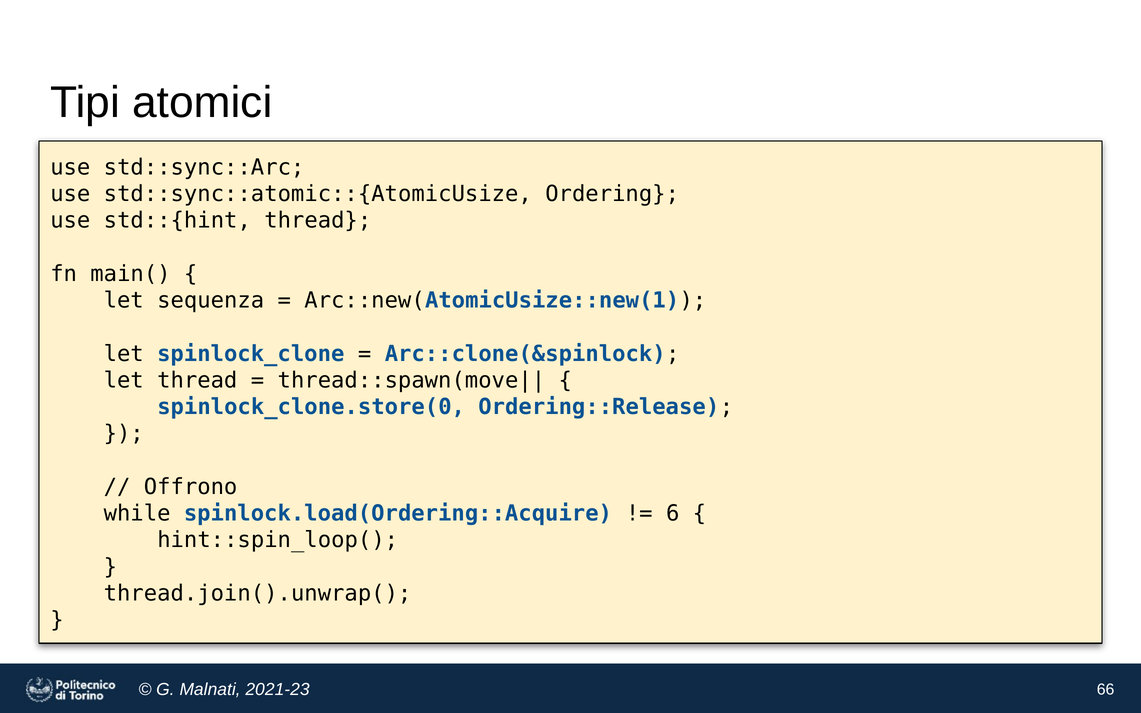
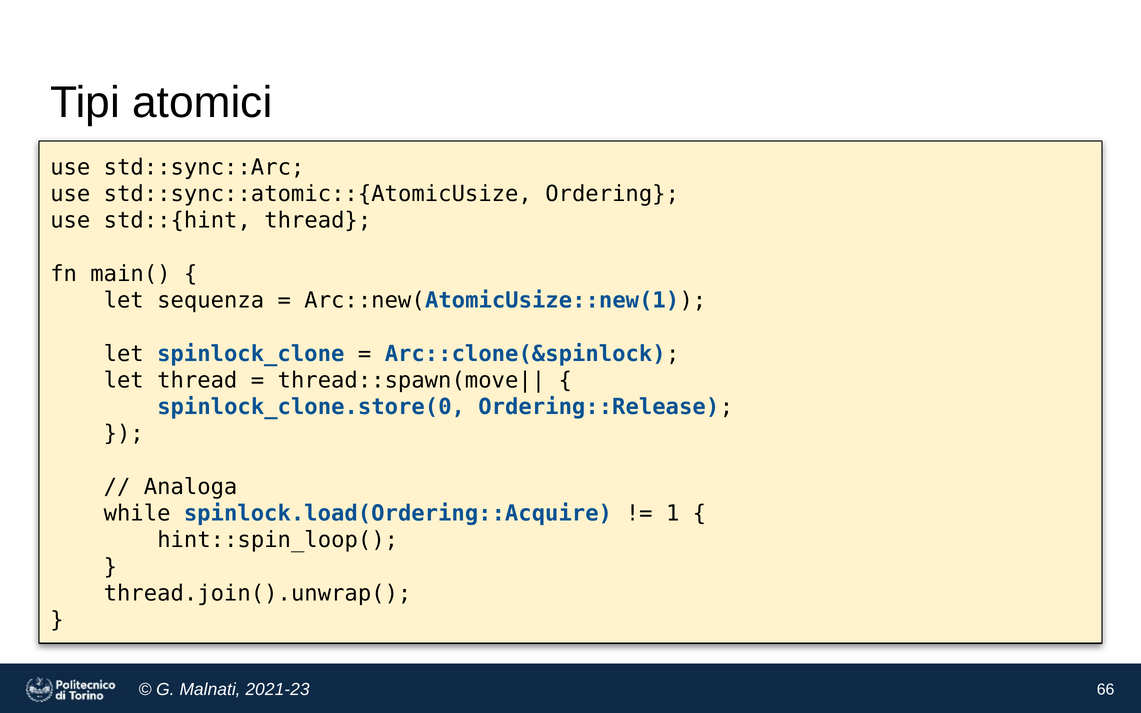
Offrono: Offrono -> Analoga
6: 6 -> 1
